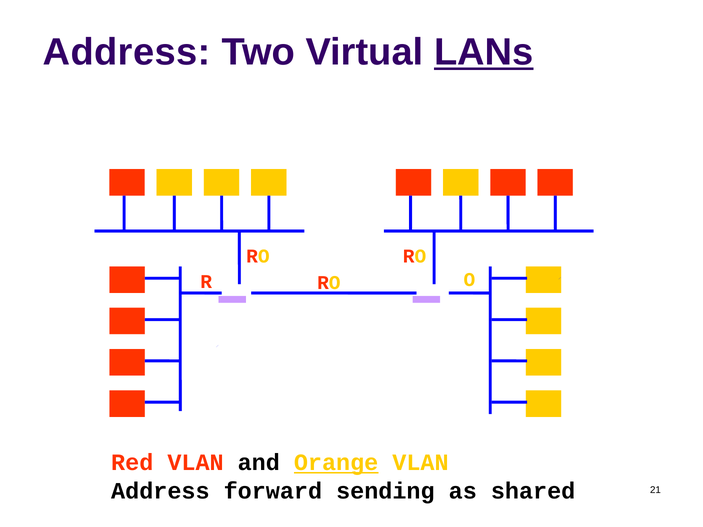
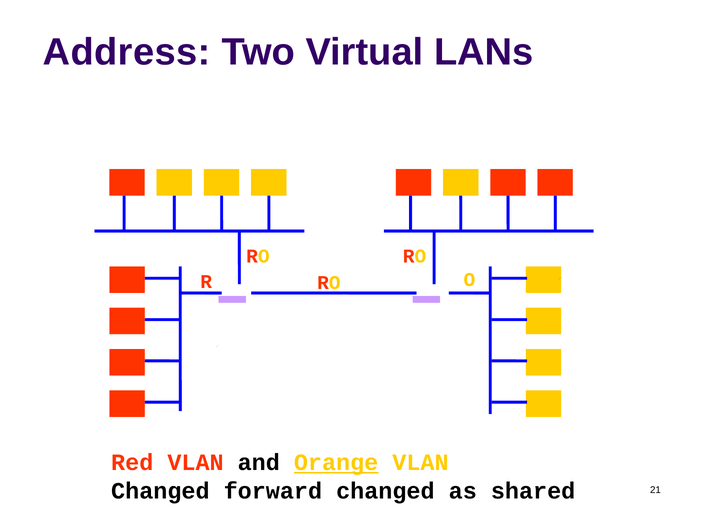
LANs underline: present -> none
Address at (160, 491): Address -> Changed
forward sending: sending -> changed
